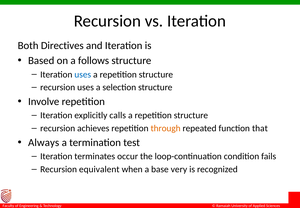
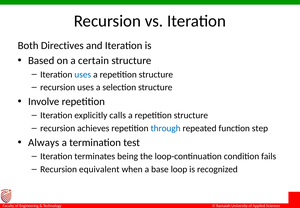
follows: follows -> certain
through colour: orange -> blue
that: that -> step
occur: occur -> being
very: very -> loop
